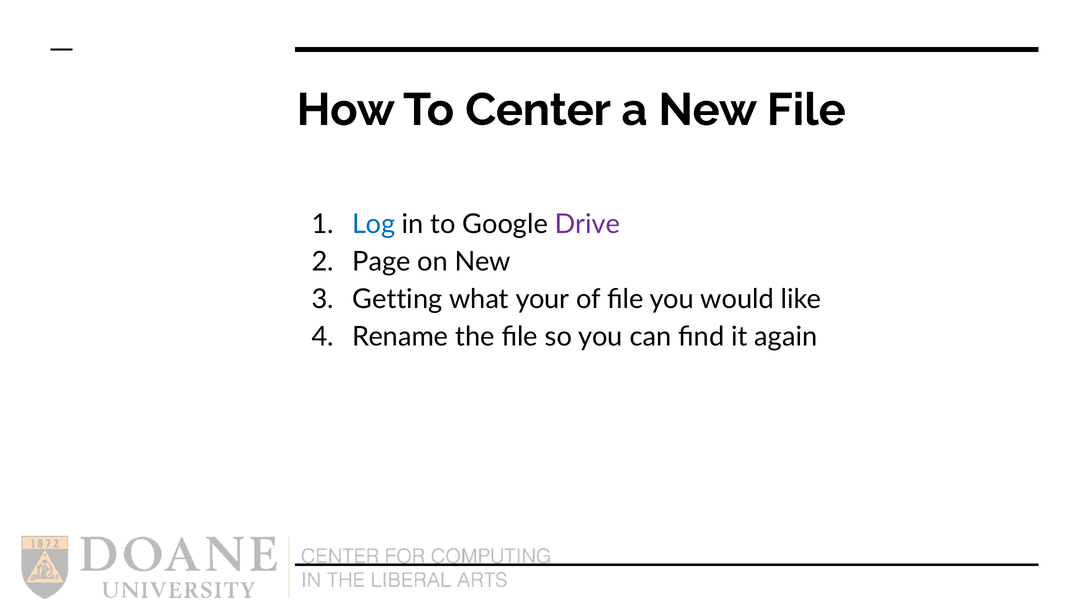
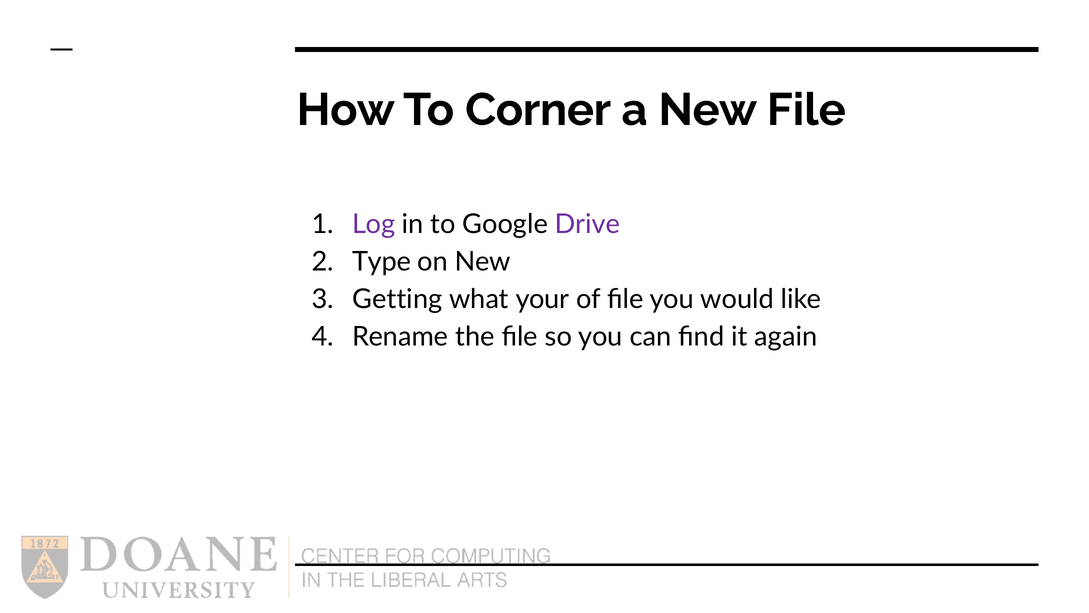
Center: Center -> Corner
Log colour: blue -> purple
Page: Page -> Type
